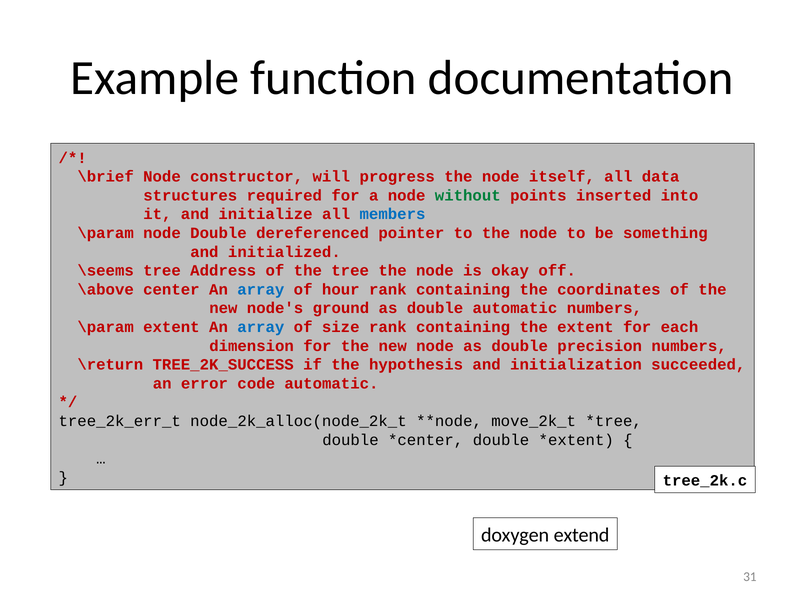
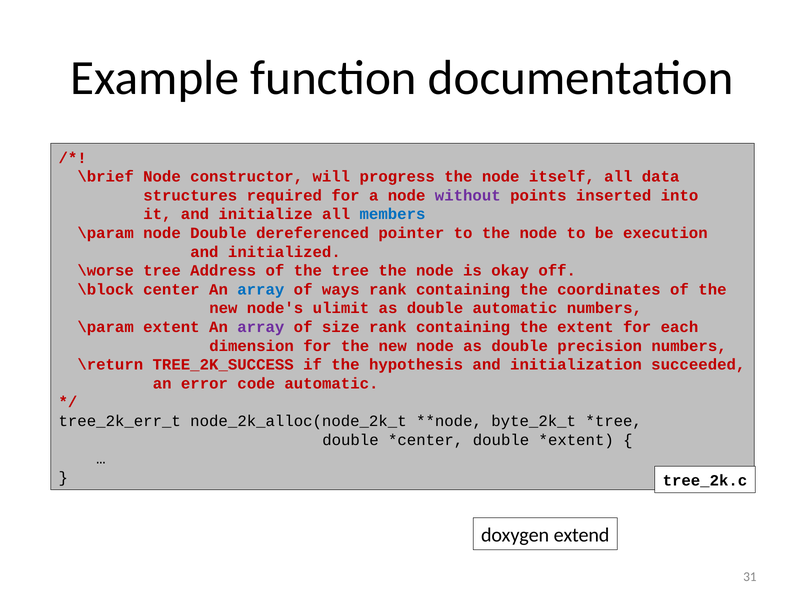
without colour: green -> purple
something: something -> execution
\seems: \seems -> \worse
\above: \above -> \block
hour: hour -> ways
ground: ground -> ulimit
array at (261, 327) colour: blue -> purple
move_2k_t: move_2k_t -> byte_2k_t
